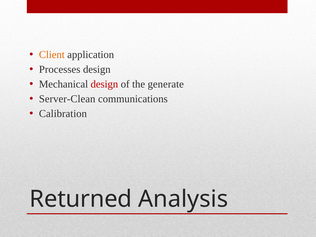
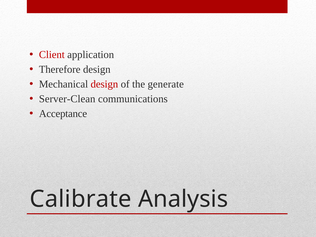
Client colour: orange -> red
Processes: Processes -> Therefore
Calibration: Calibration -> Acceptance
Returned: Returned -> Calibrate
